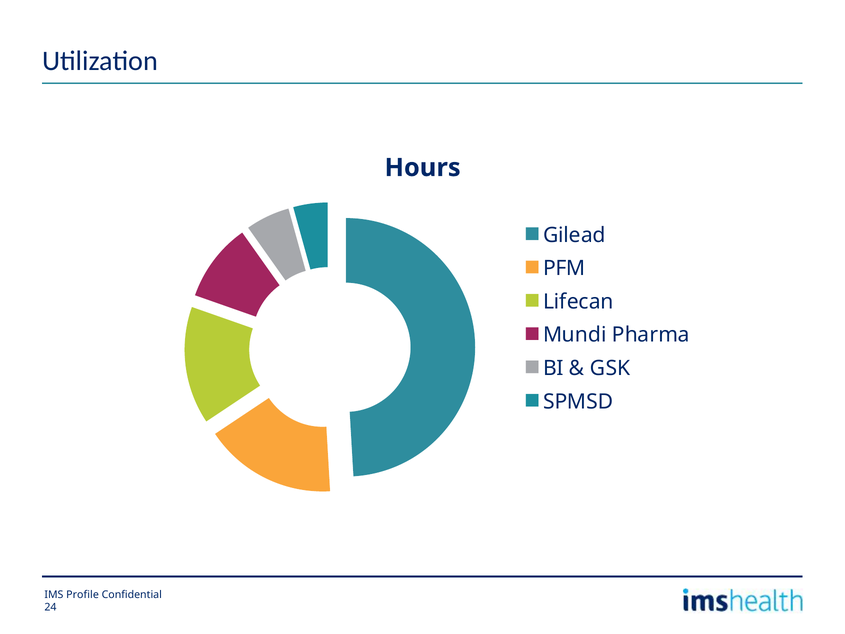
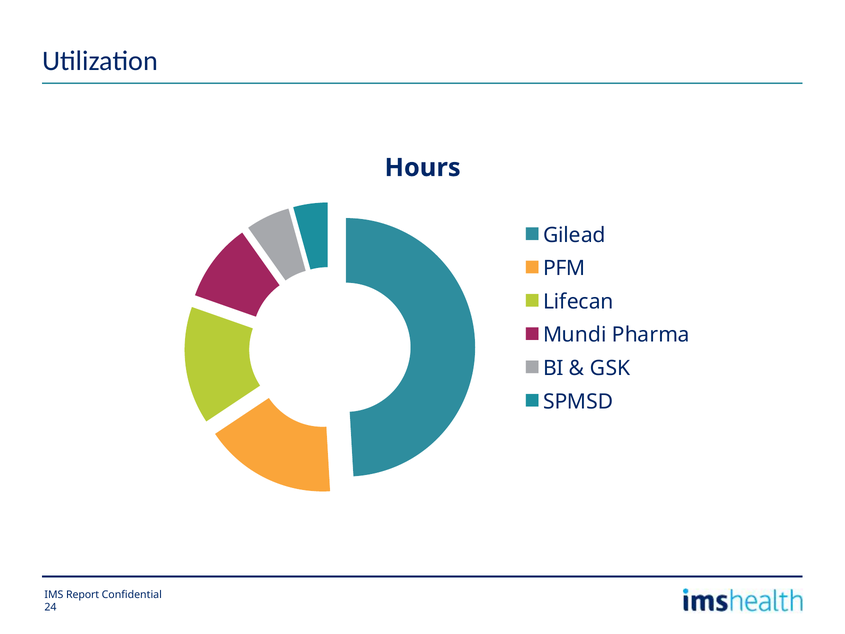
Profile: Profile -> Report
